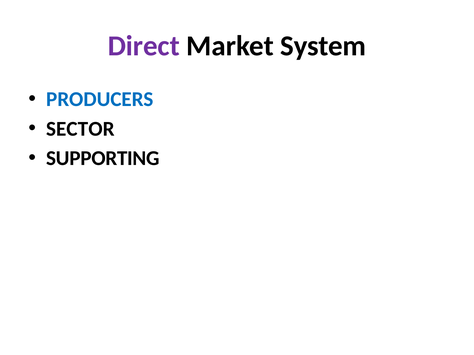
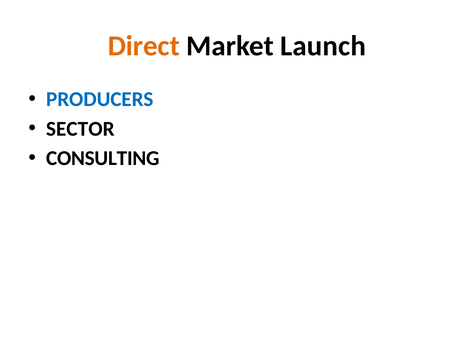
Direct colour: purple -> orange
System: System -> Launch
SUPPORTING: SUPPORTING -> CONSULTING
